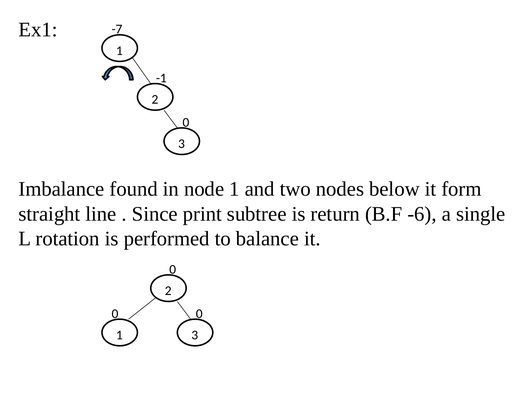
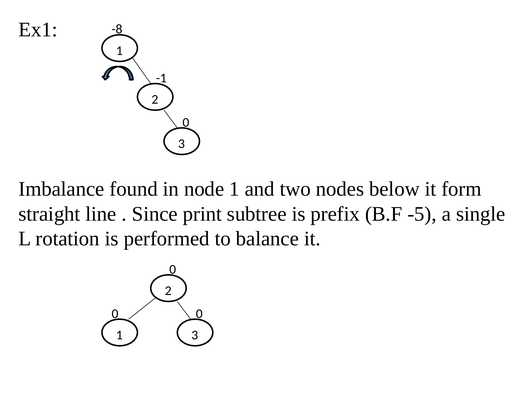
-7: -7 -> -8
return: return -> prefix
-6: -6 -> -5
